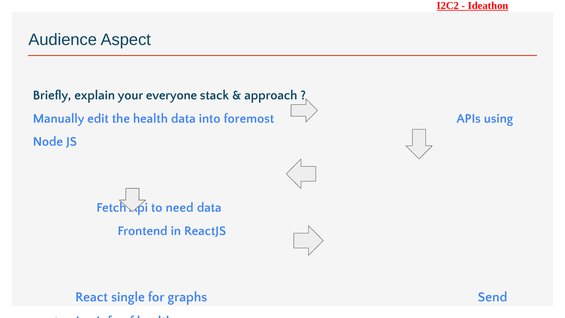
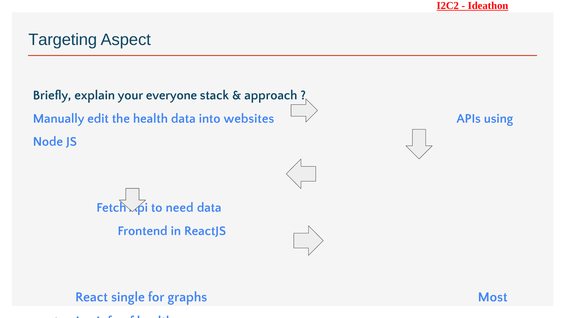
Audience: Audience -> Targeting
foremost: foremost -> websites
Send: Send -> Most
